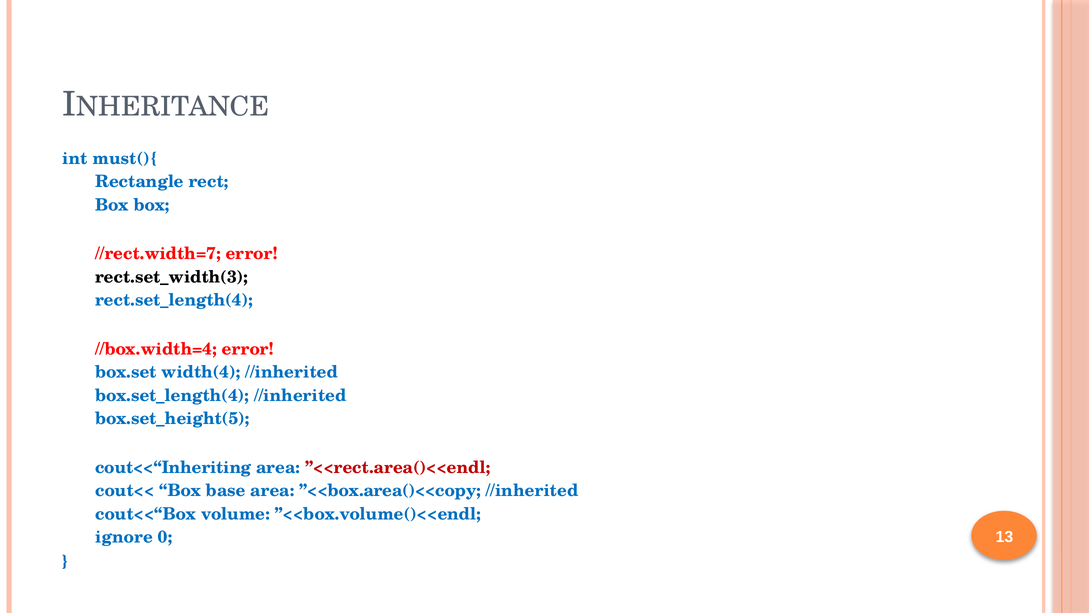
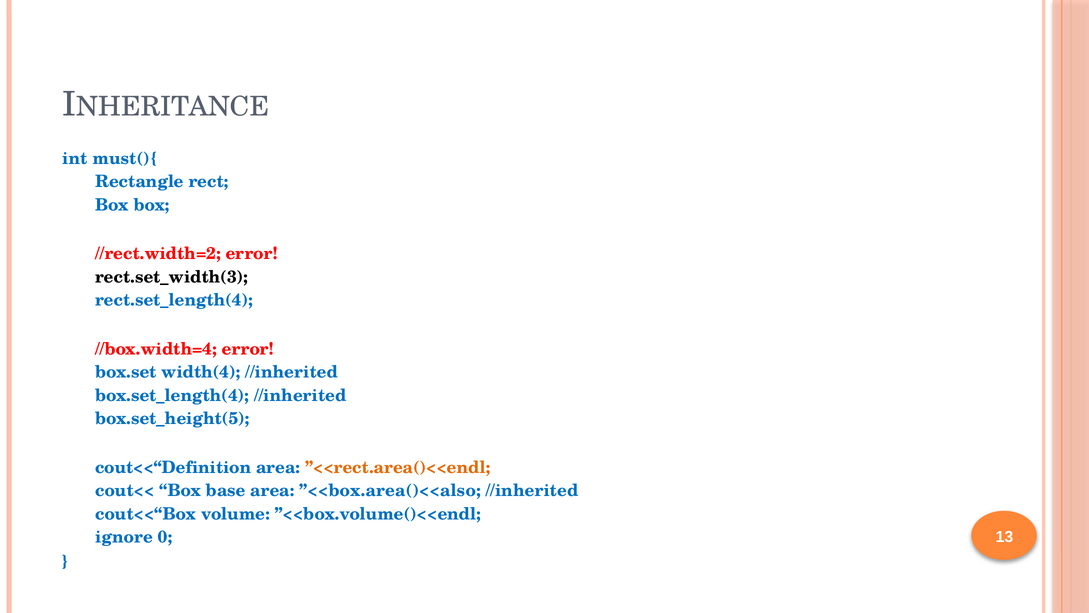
//rect.width=7: //rect.width=7 -> //rect.width=2
cout<<“Inheriting: cout<<“Inheriting -> cout<<“Definition
”<<rect.area()<<endl colour: red -> orange
”<<box.area()<<copy: ”<<box.area()<<copy -> ”<<box.area()<<also
